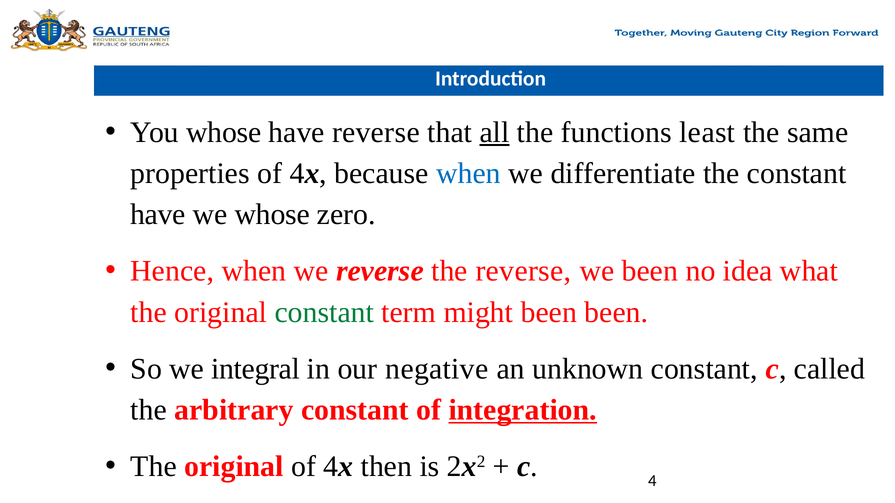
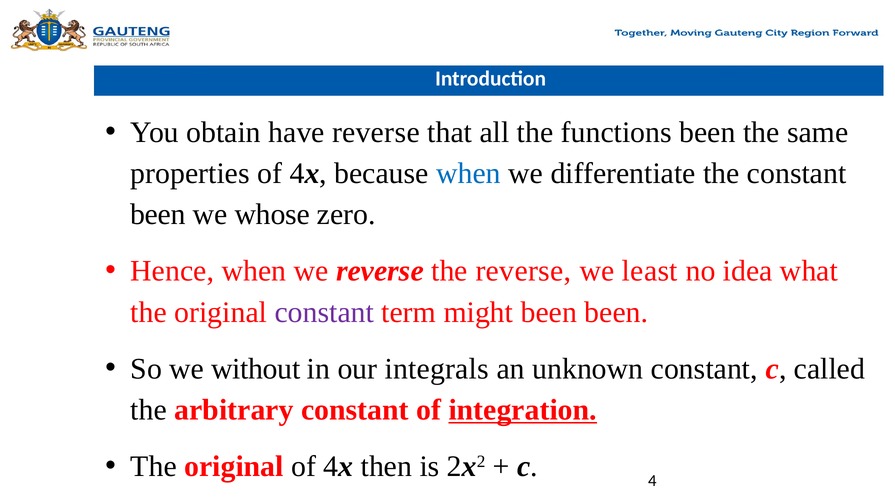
You whose: whose -> obtain
all underline: present -> none
functions least: least -> been
have at (158, 215): have -> been
we been: been -> least
constant at (324, 313) colour: green -> purple
integral: integral -> without
negative: negative -> integrals
